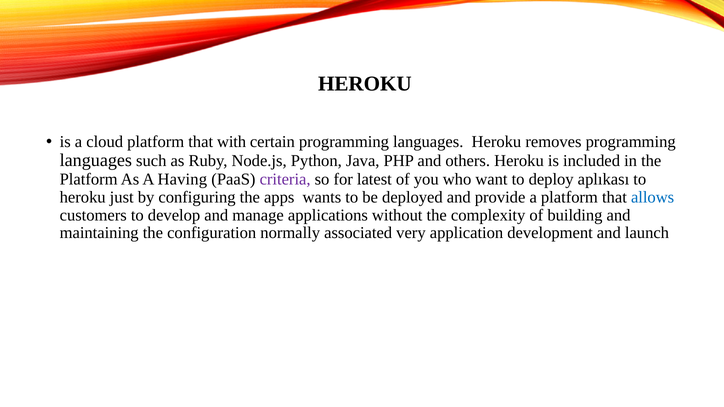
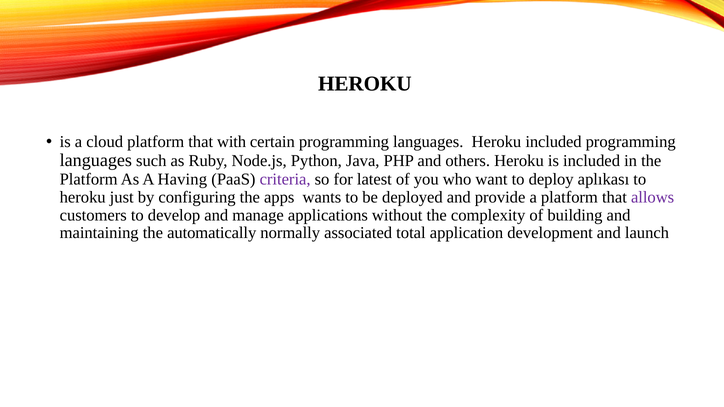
Heroku removes: removes -> included
allows colour: blue -> purple
configuration: configuration -> automatically
very: very -> total
